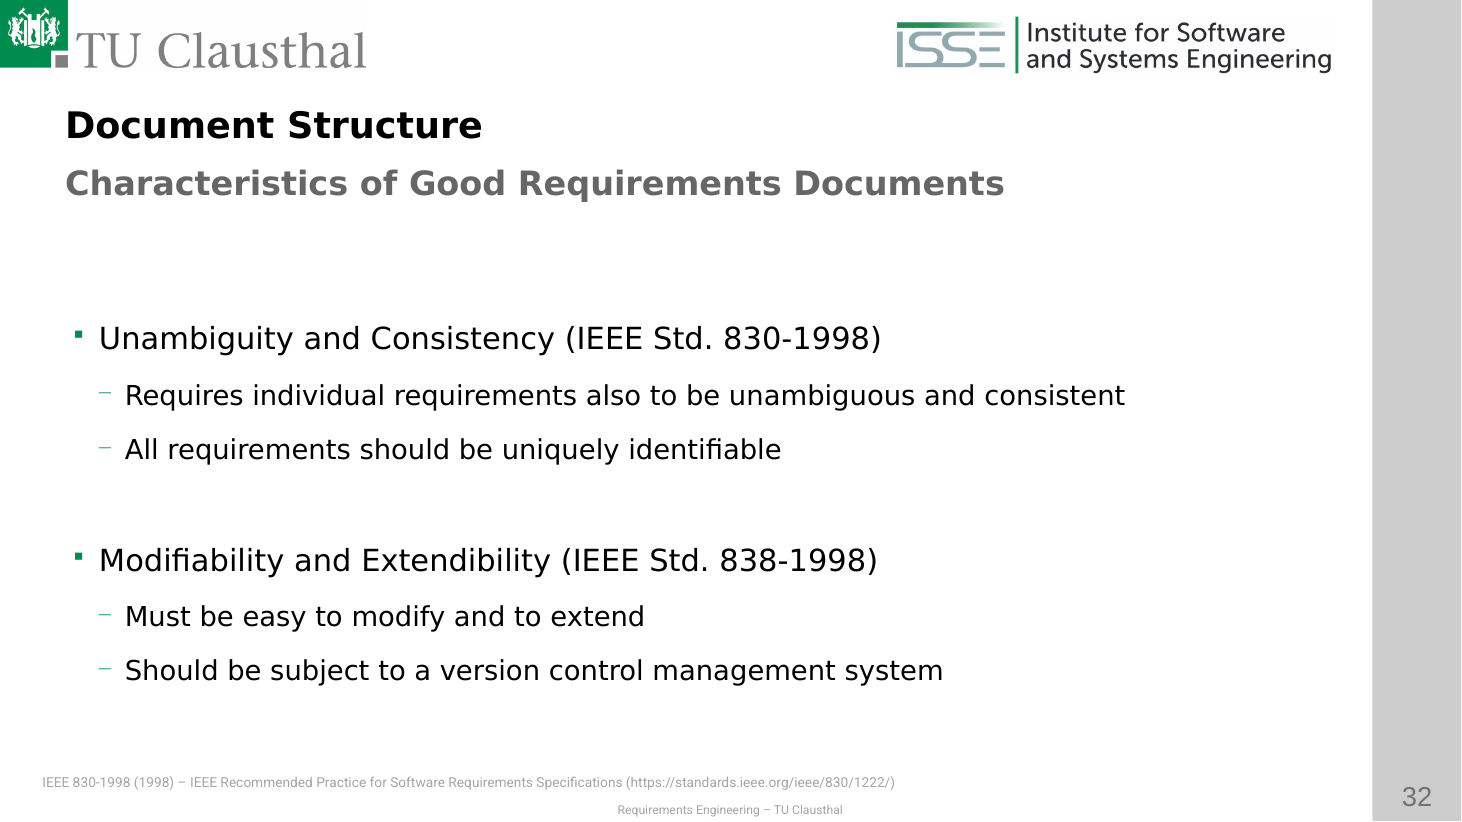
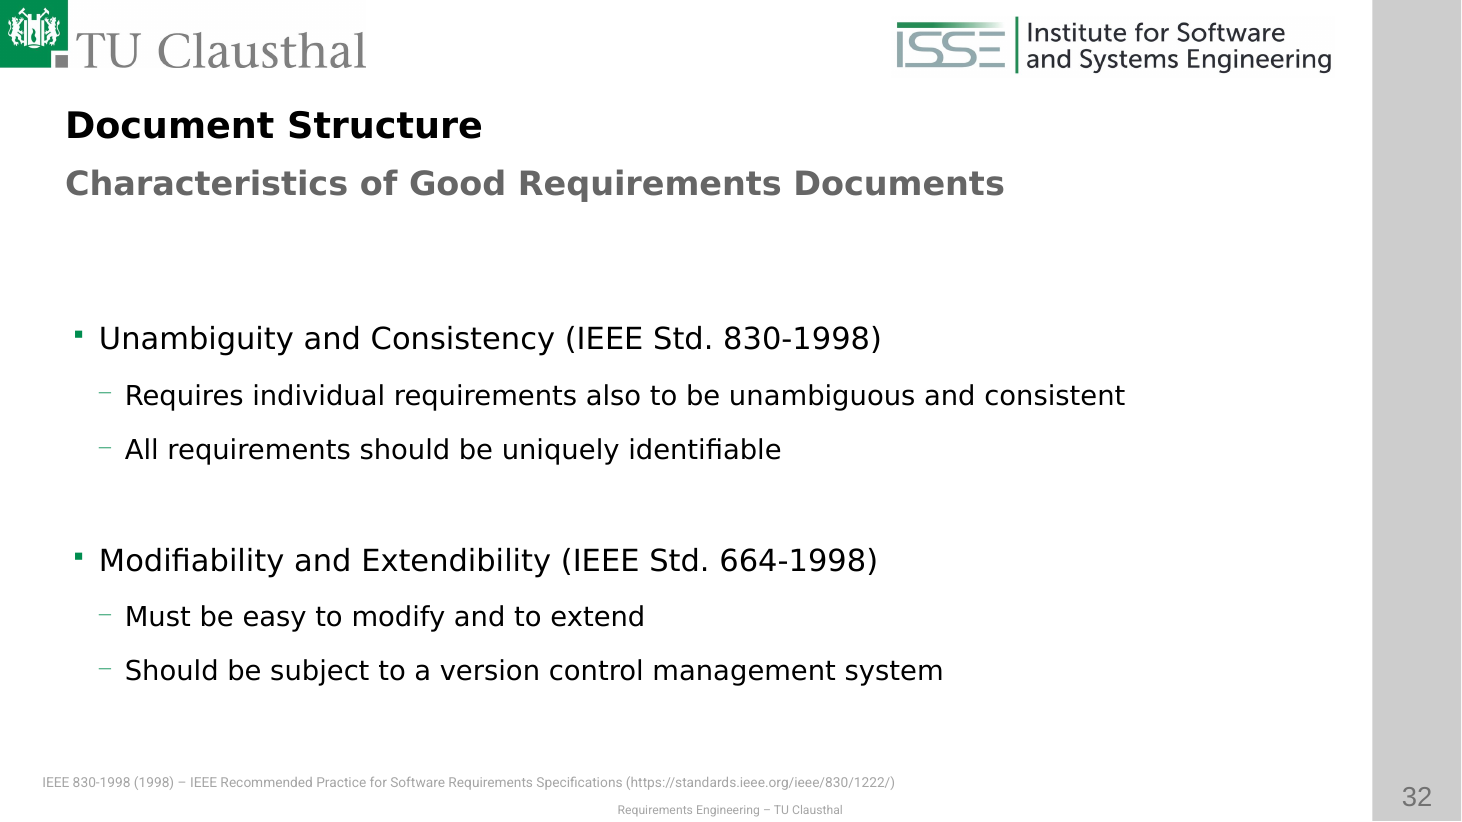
838-1998: 838-1998 -> 664-1998
